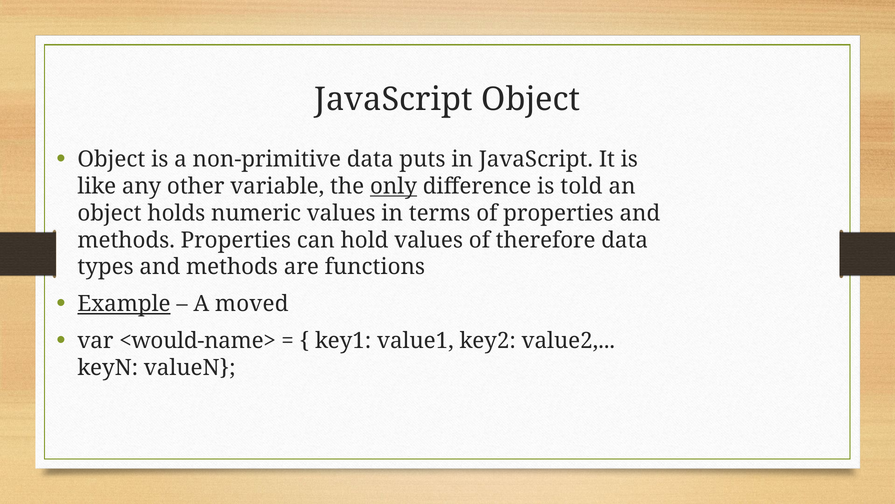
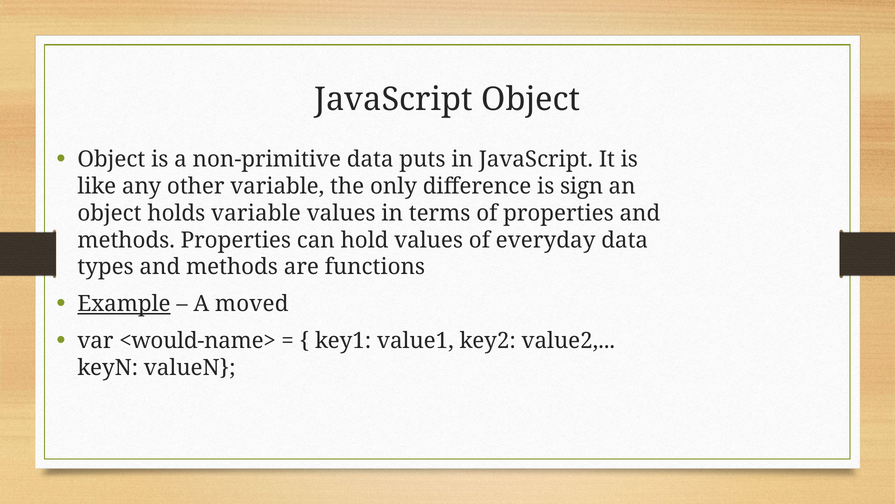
only underline: present -> none
told: told -> sign
holds numeric: numeric -> variable
therefore: therefore -> everyday
